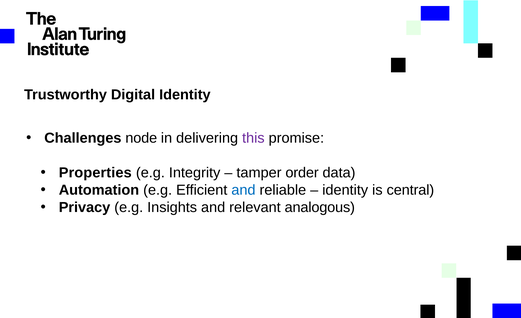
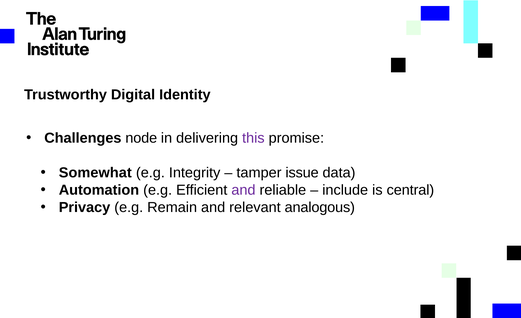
Properties: Properties -> Somewhat
order: order -> issue
and at (243, 191) colour: blue -> purple
identity at (345, 191): identity -> include
Insights: Insights -> Remain
